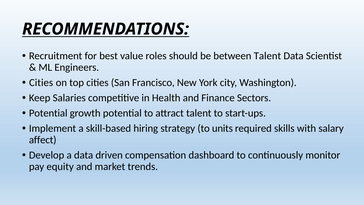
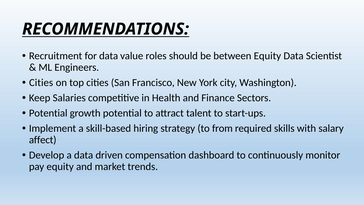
for best: best -> data
between Talent: Talent -> Equity
units: units -> from
